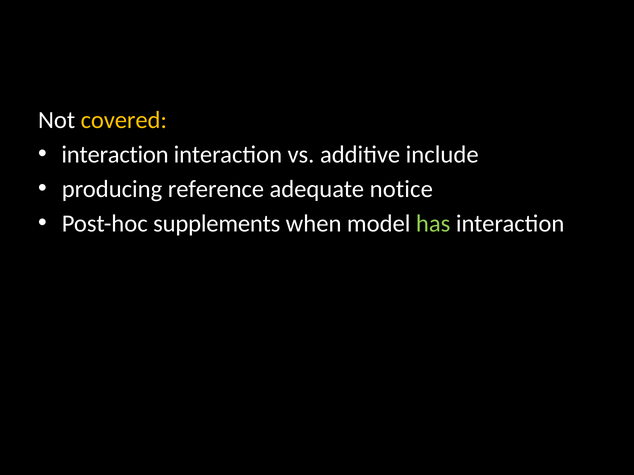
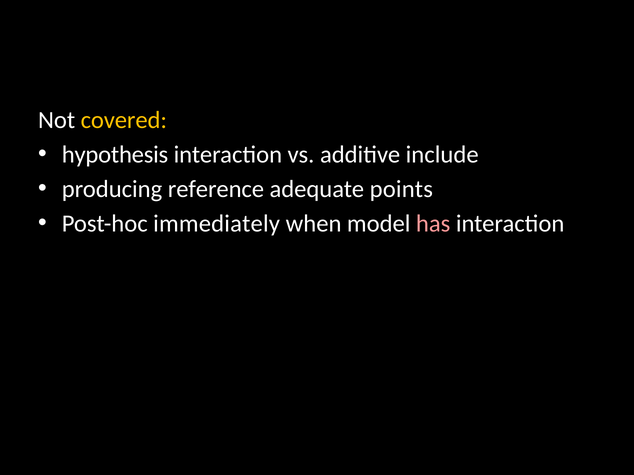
interaction at (115, 155): interaction -> hypothesis
notice: notice -> points
supplements: supplements -> immediately
has colour: light green -> pink
